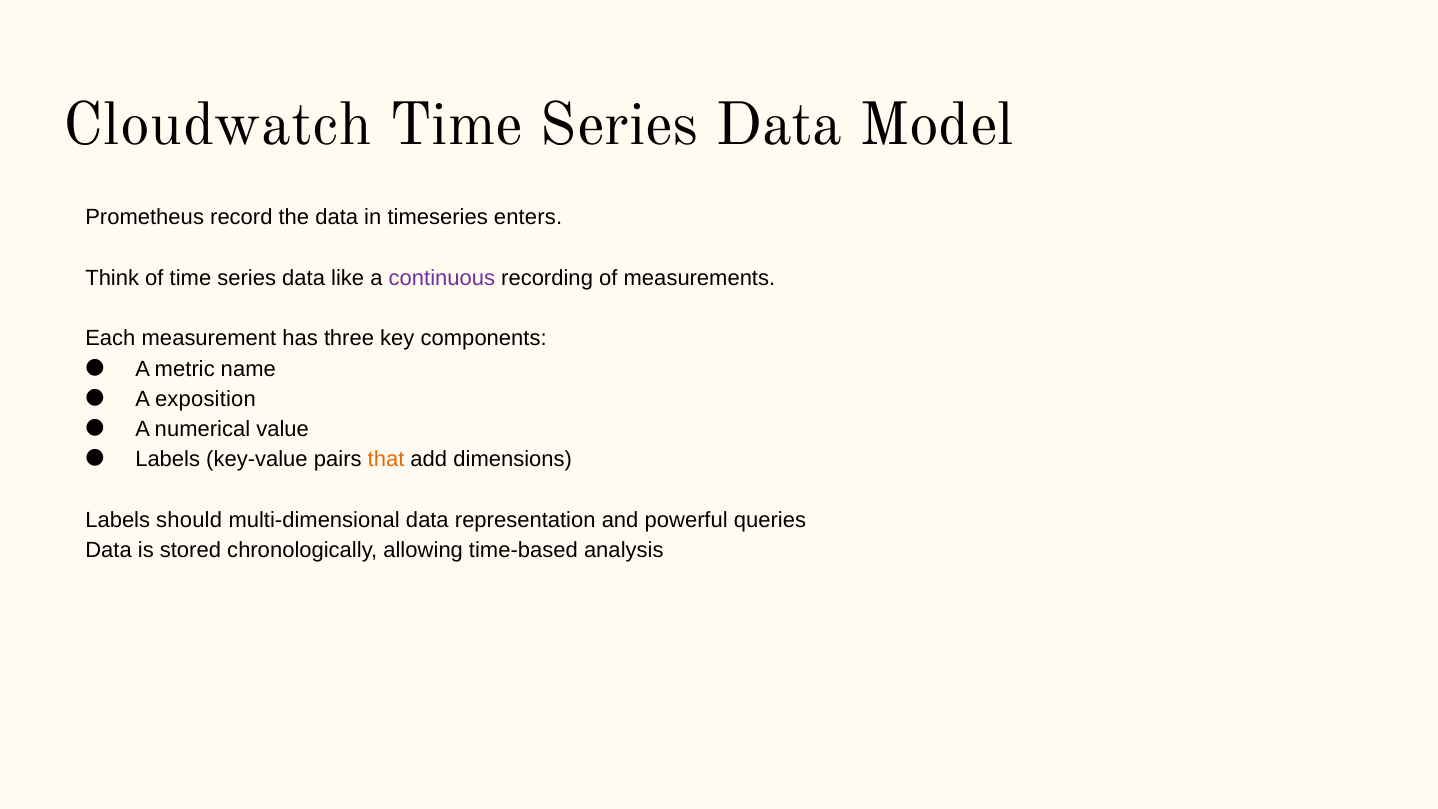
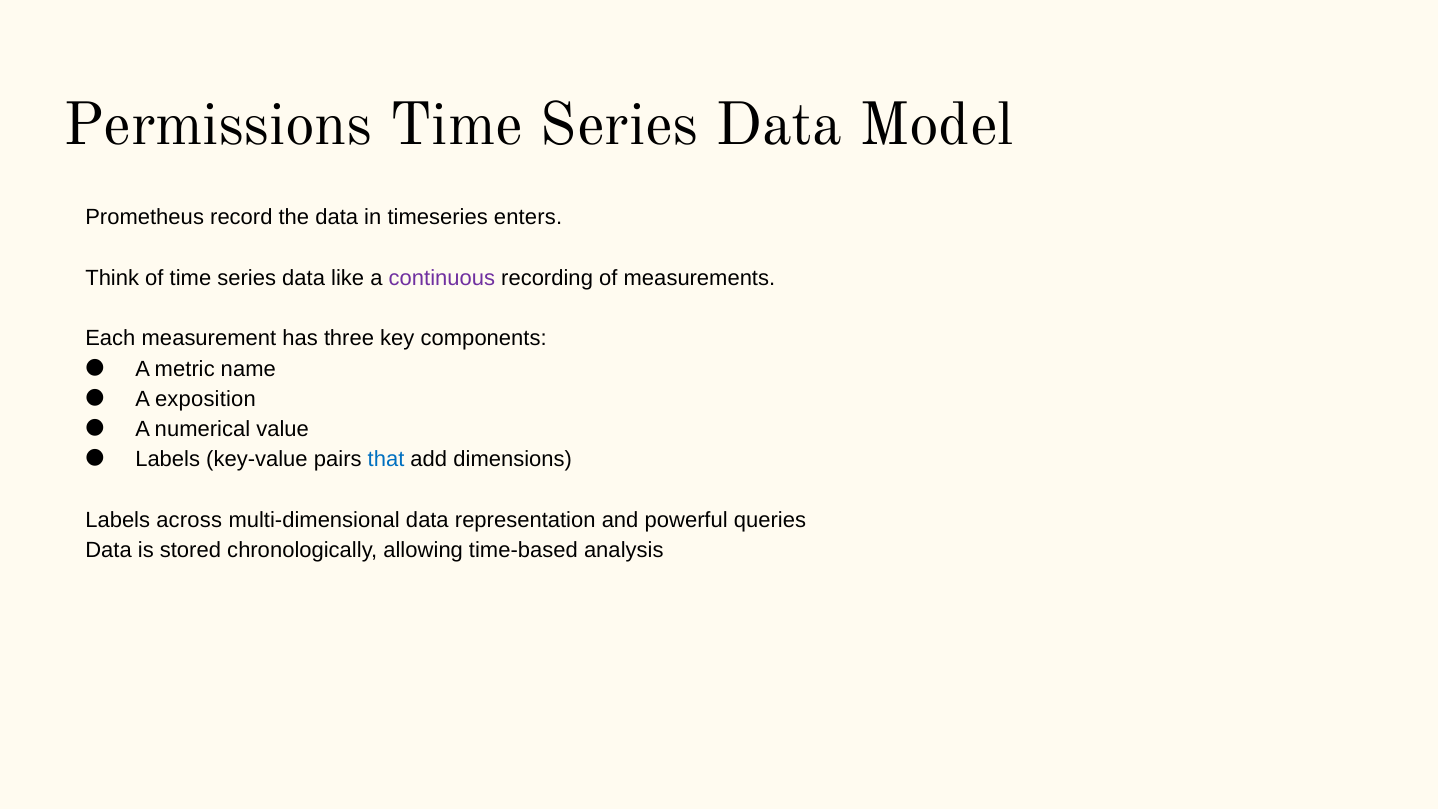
Cloudwatch: Cloudwatch -> Permissions
that colour: orange -> blue
should: should -> across
